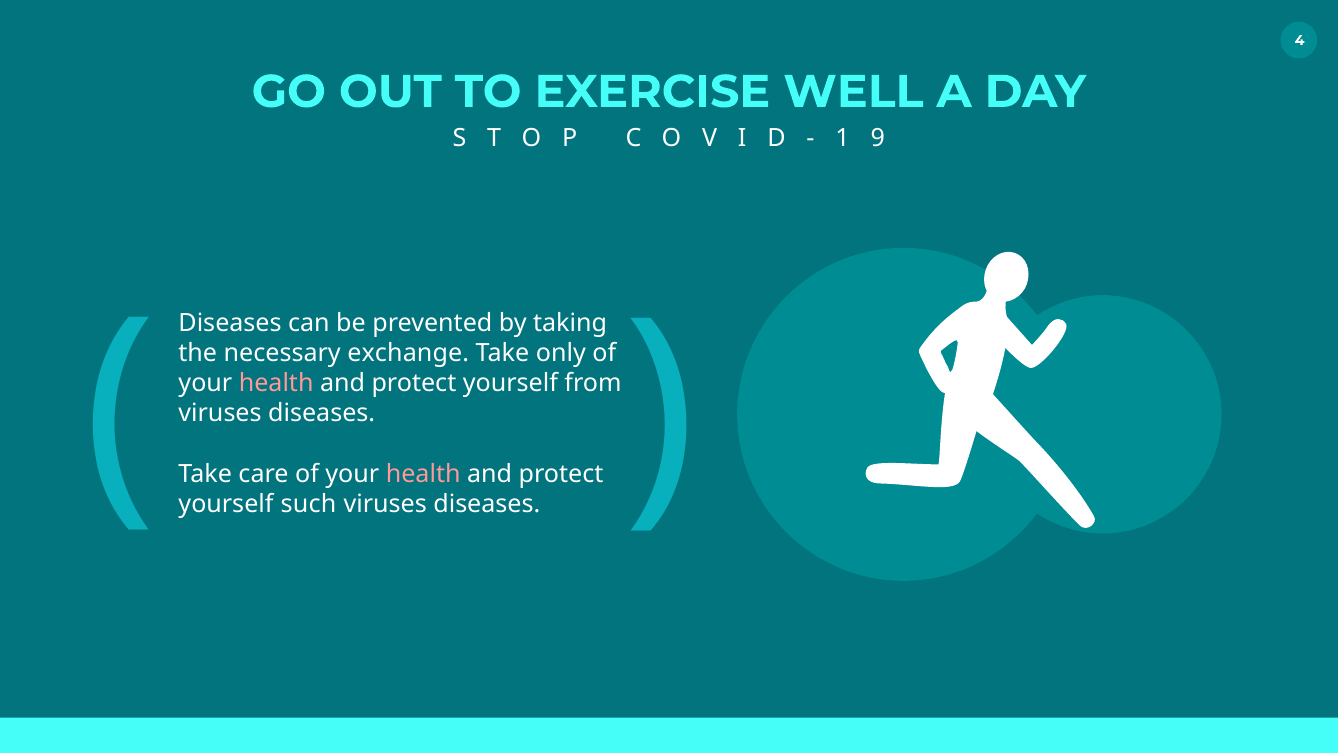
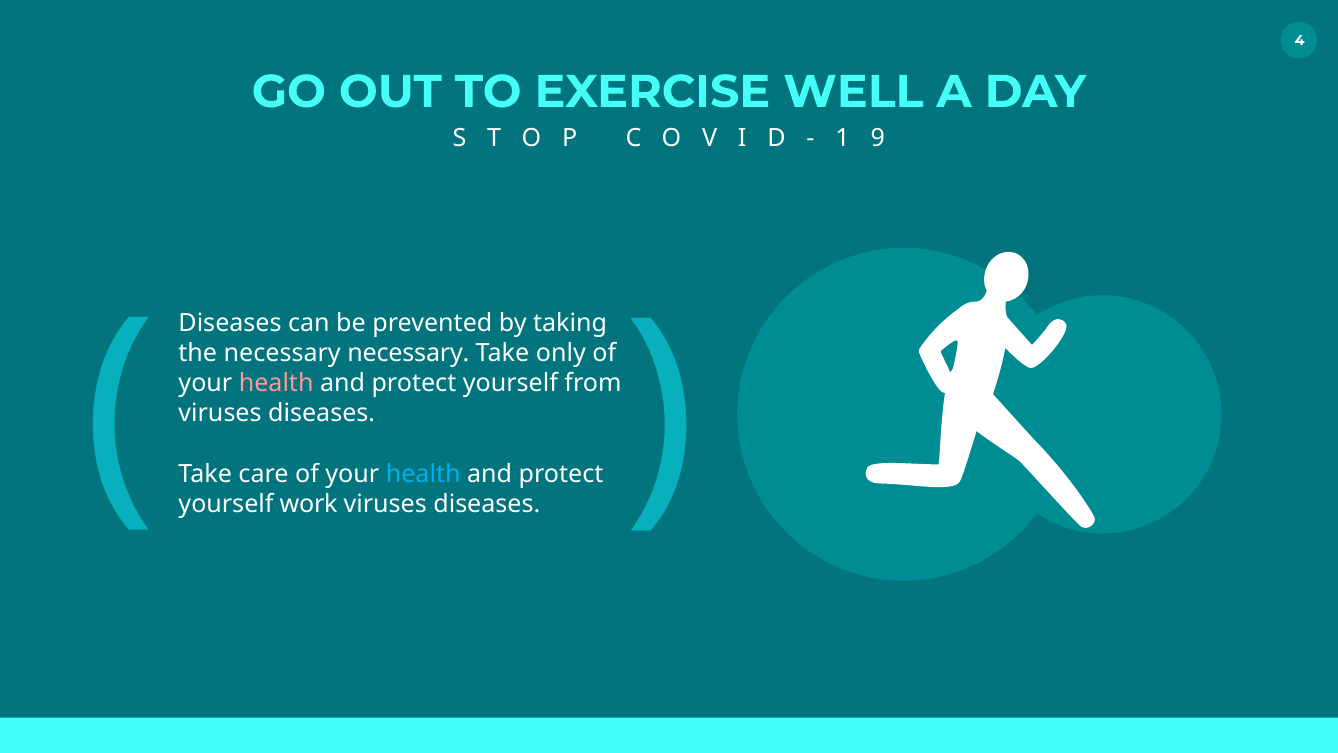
necessary exchange: exchange -> necessary
health at (423, 474) colour: pink -> light blue
such: such -> work
